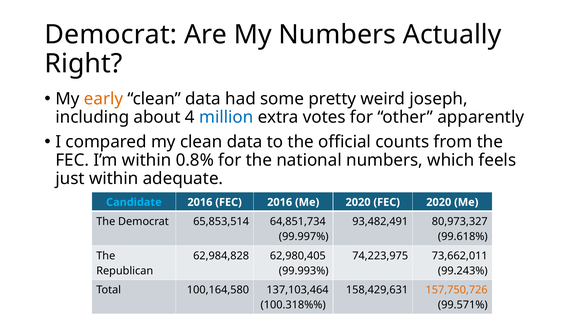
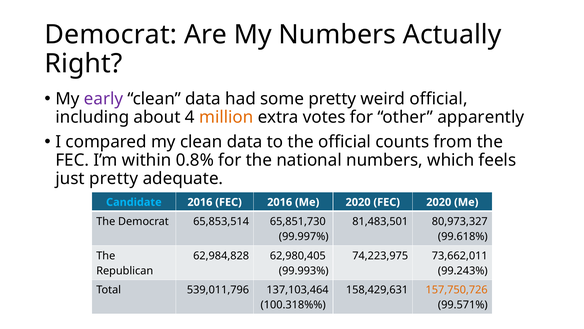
early colour: orange -> purple
weird joseph: joseph -> official
million colour: blue -> orange
just within: within -> pretty
64,851,734: 64,851,734 -> 65,851,730
93,482,491: 93,482,491 -> 81,483,501
100,164,580: 100,164,580 -> 539,011,796
